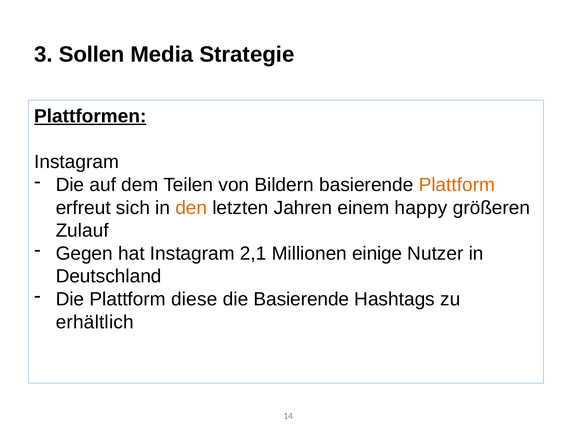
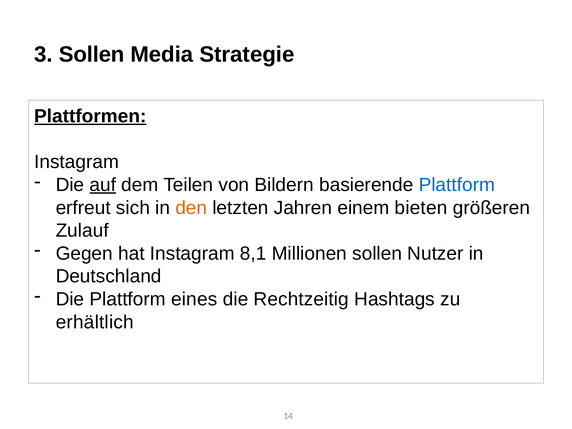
auf underline: none -> present
Plattform at (457, 185) colour: orange -> blue
happy: happy -> bieten
2,1: 2,1 -> 8,1
Millionen einige: einige -> sollen
diese: diese -> eines
die Basierende: Basierende -> Rechtzeitig
